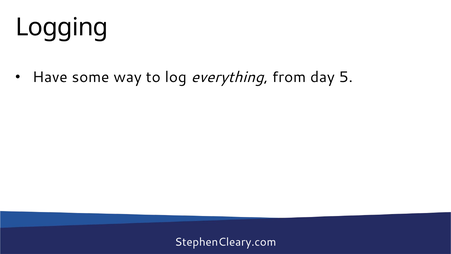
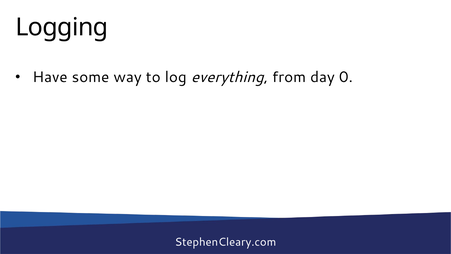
5: 5 -> 0
